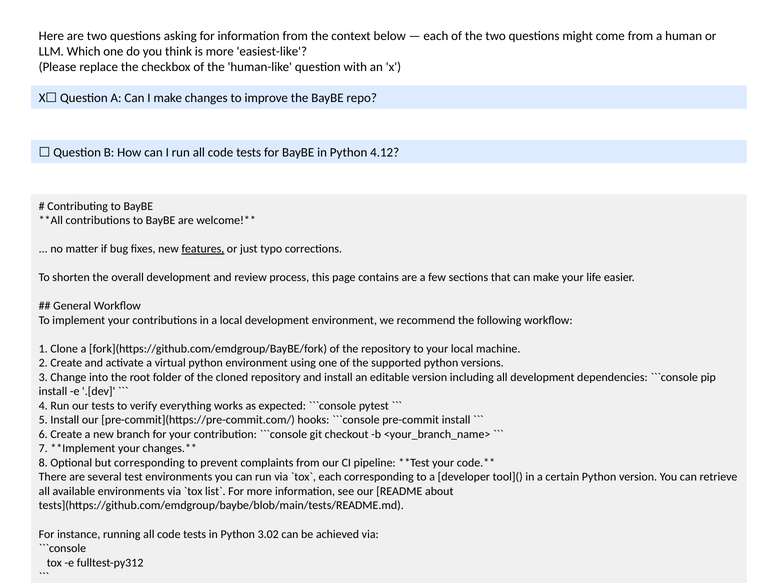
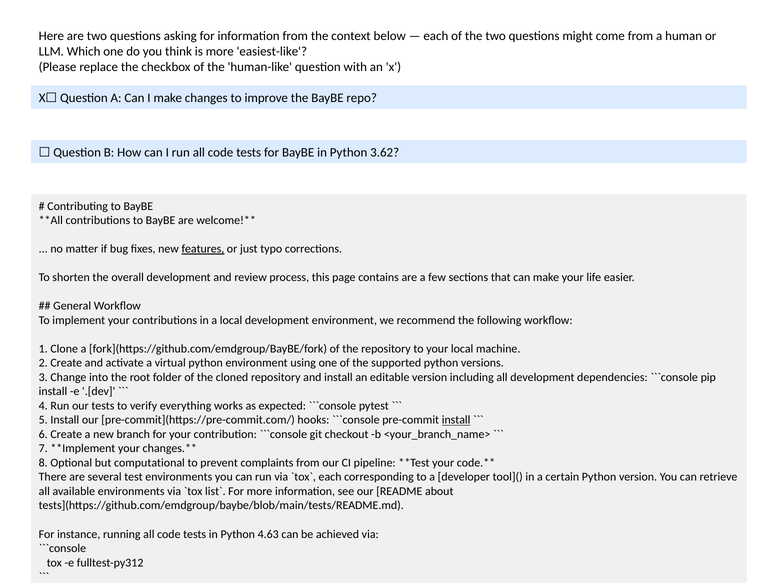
4.12: 4.12 -> 3.62
install at (456, 420) underline: none -> present
but corresponding: corresponding -> computational
3.02: 3.02 -> 4.63
